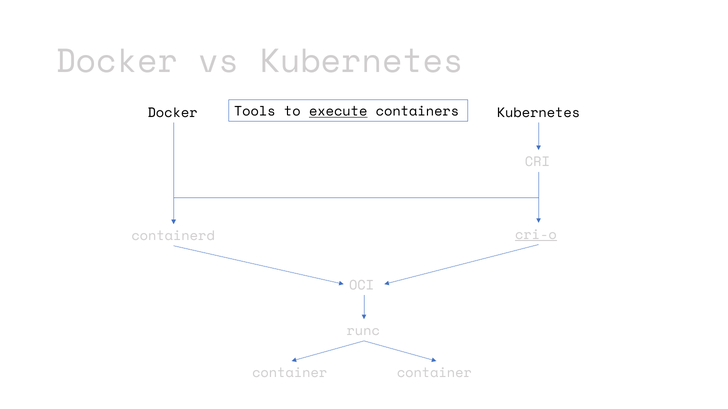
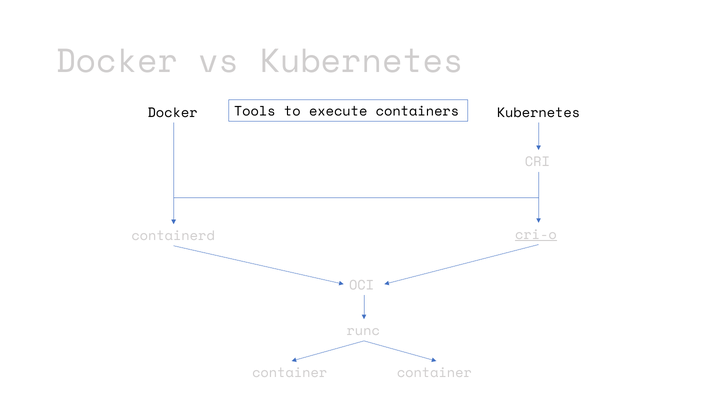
execute underline: present -> none
